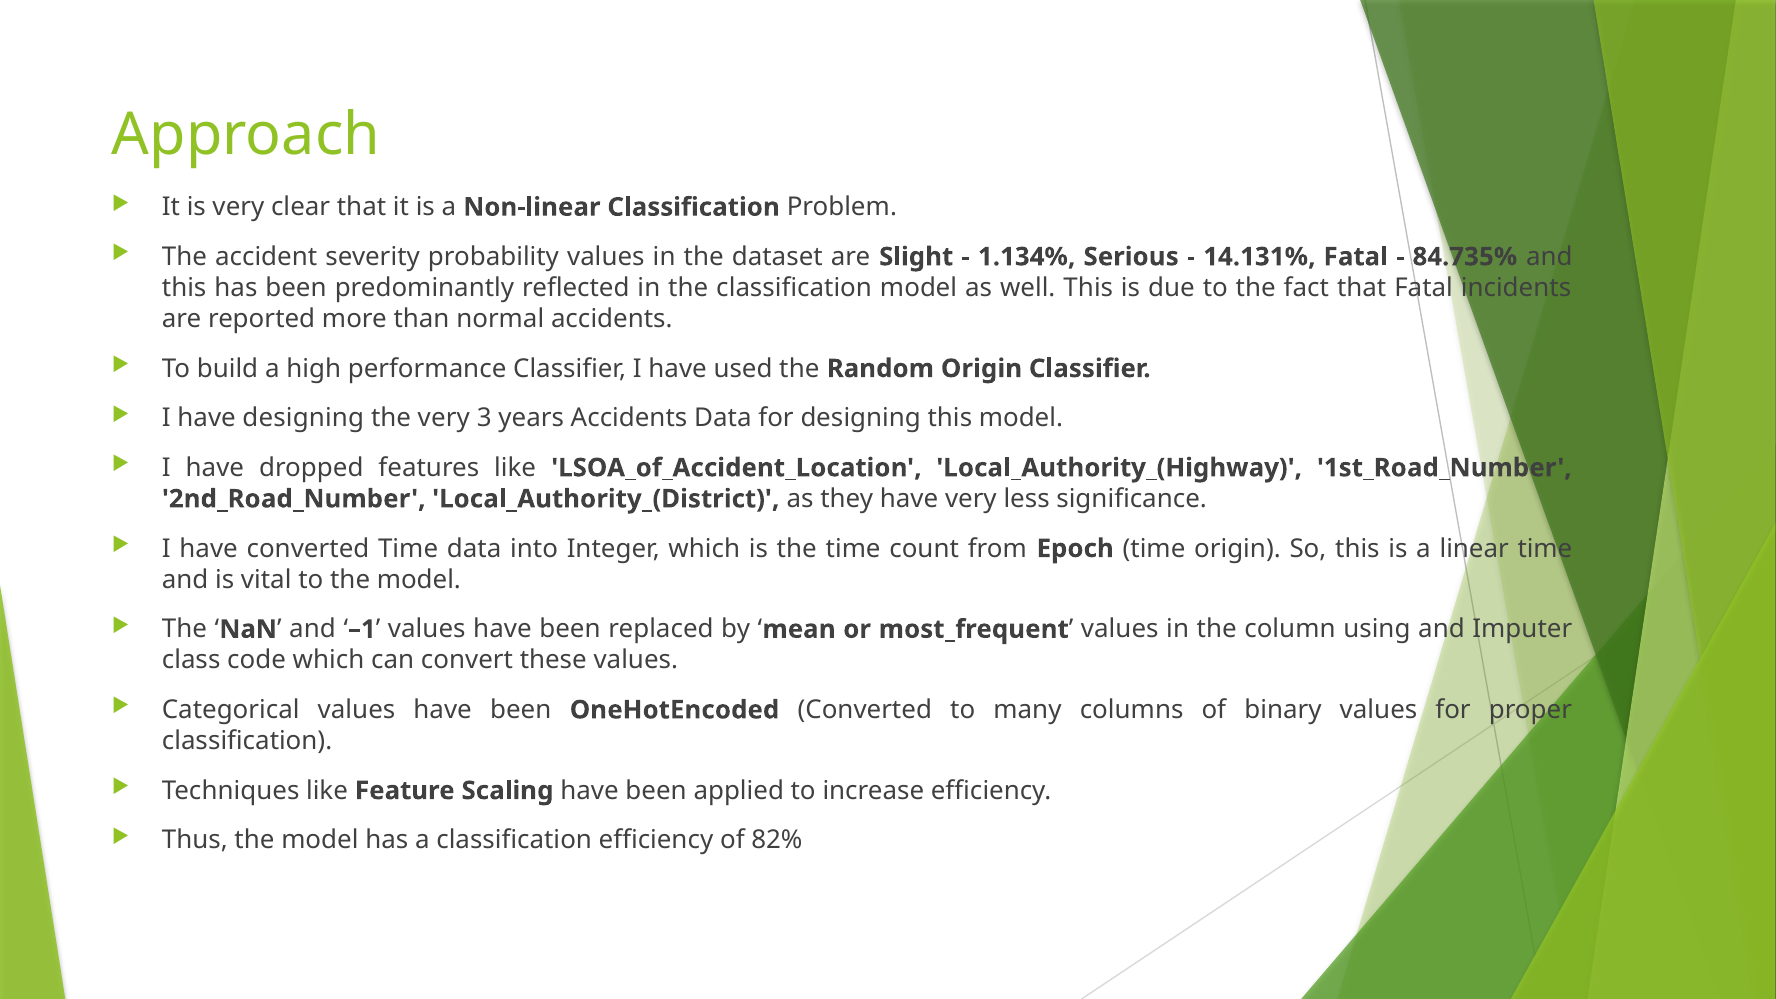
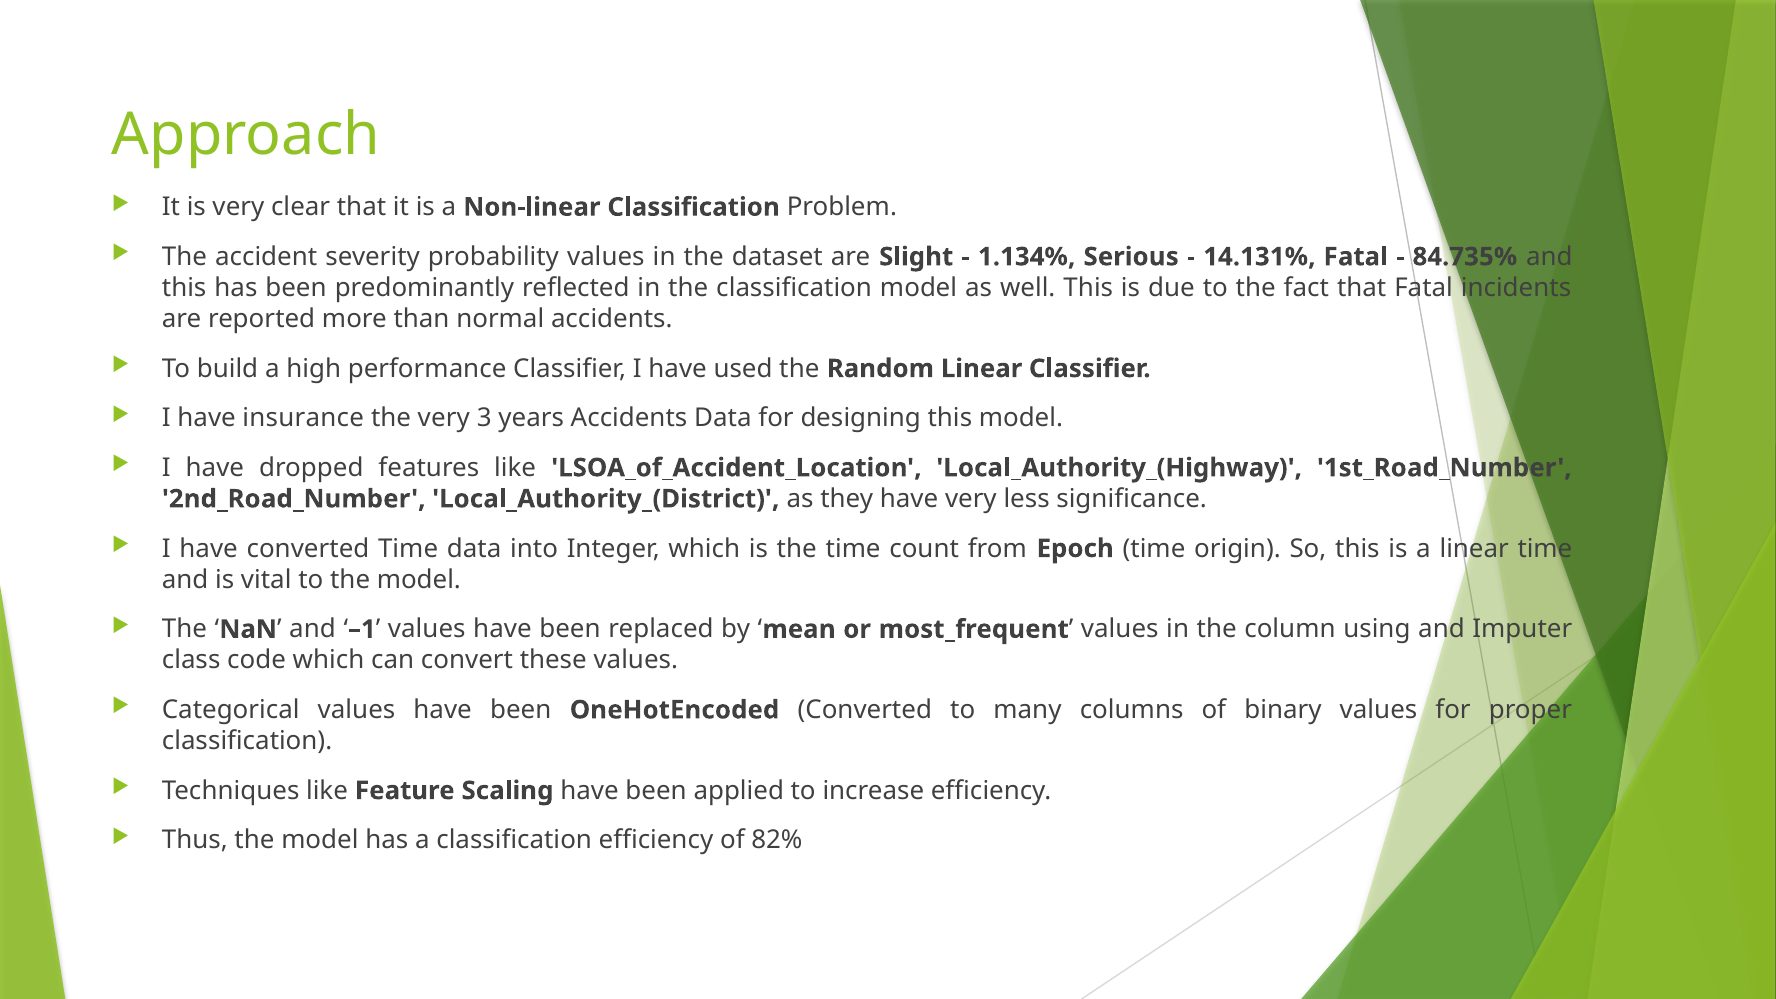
Random Origin: Origin -> Linear
have designing: designing -> insurance
